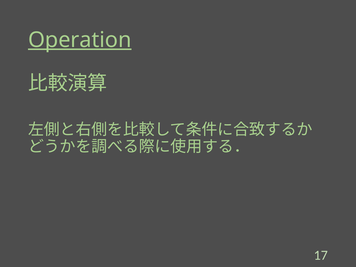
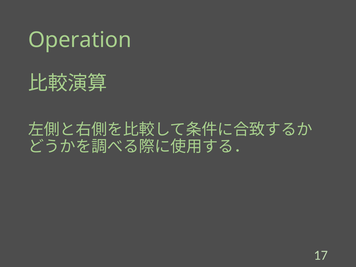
Operation underline: present -> none
